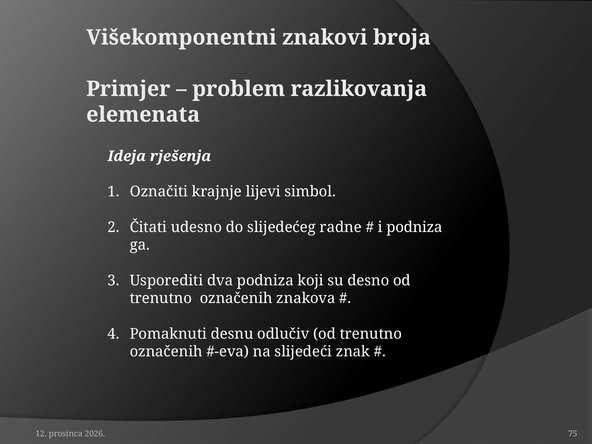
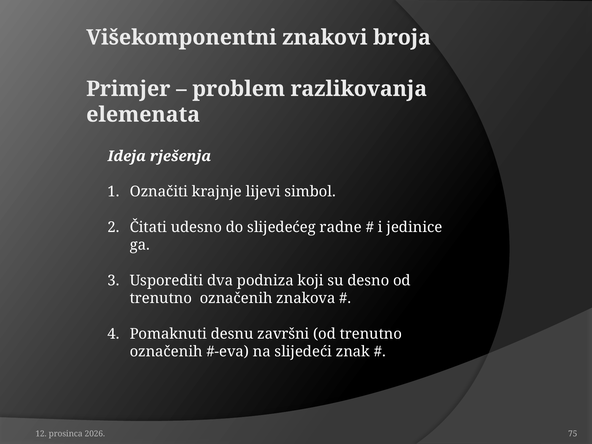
i podniza: podniza -> jedinice
odlučiv: odlučiv -> završni
